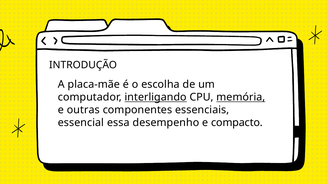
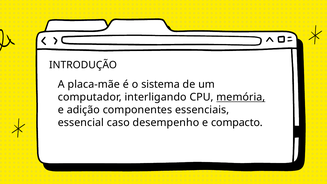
escolha: escolha -> sistema
interligando underline: present -> none
outras: outras -> adição
essa: essa -> caso
